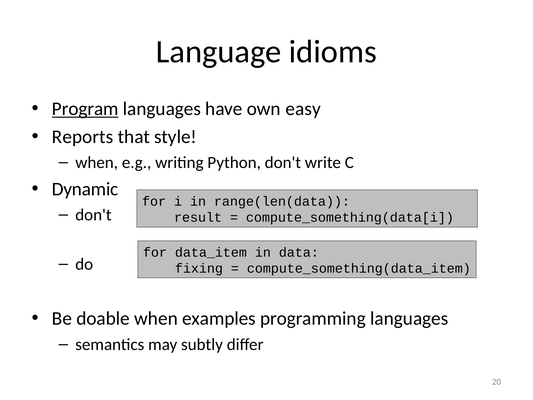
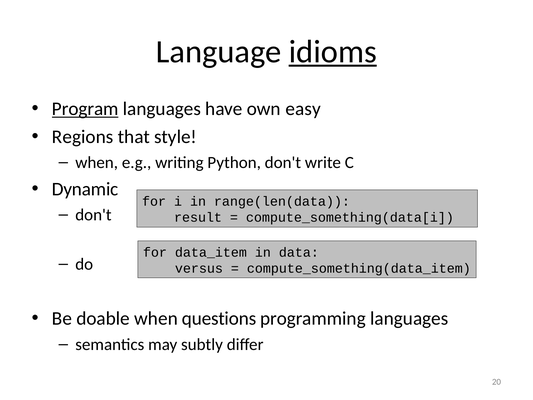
idioms underline: none -> present
Reports: Reports -> Regions
fixing: fixing -> versus
examples: examples -> questions
